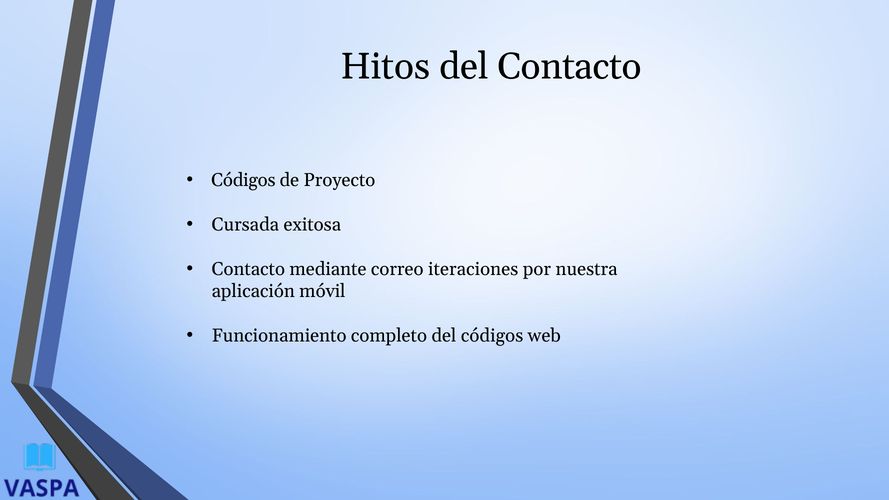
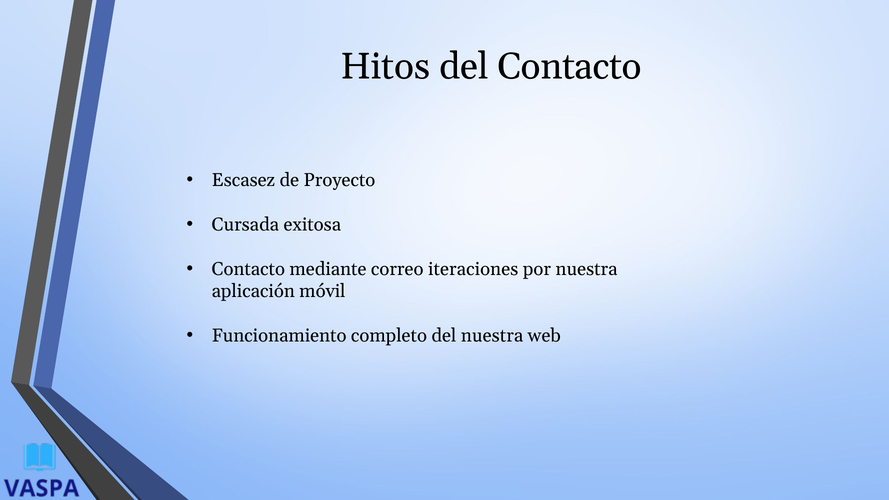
Códigos at (243, 180): Códigos -> Escasez
del códigos: códigos -> nuestra
